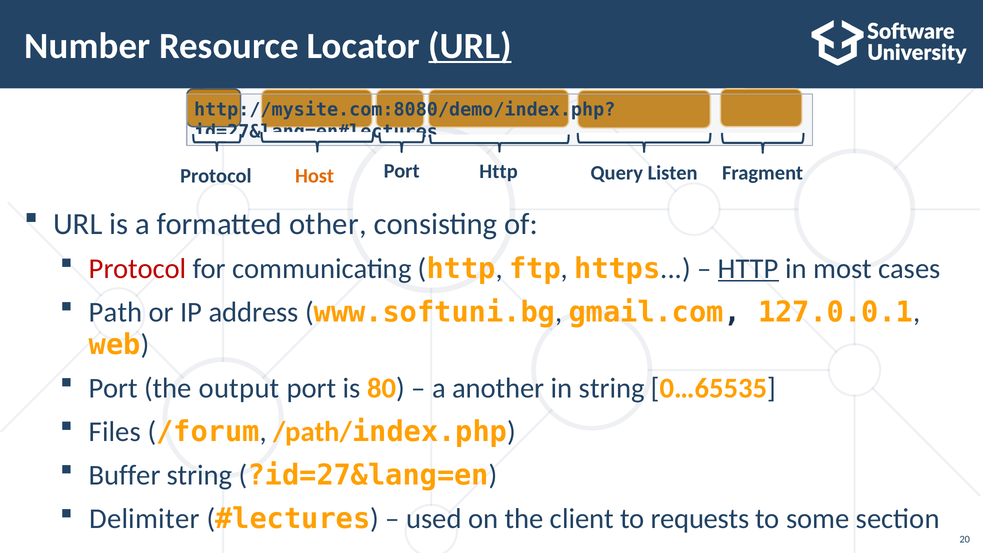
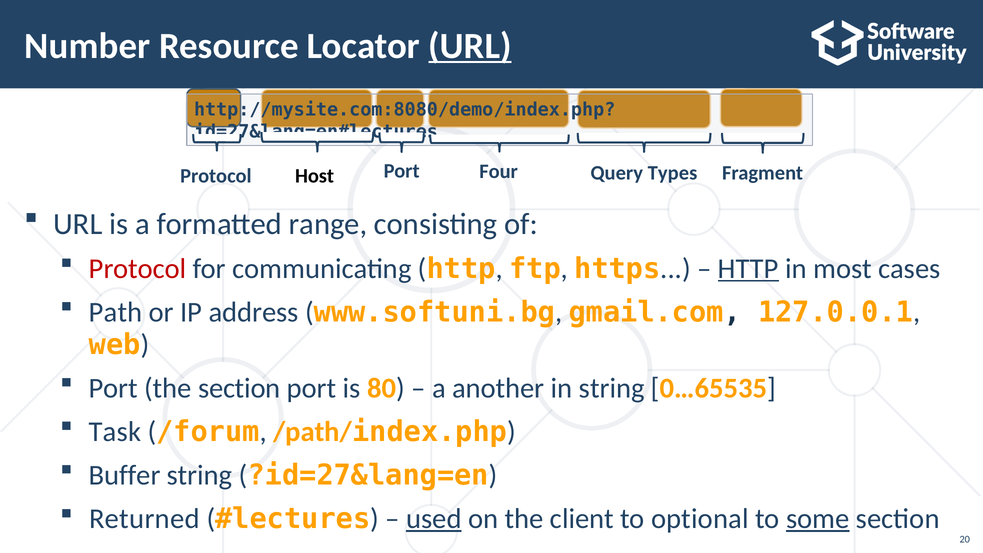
Host colour: orange -> black
Port Http: Http -> Four
Listen: Listen -> Types
other: other -> range
the output: output -> section
Files: Files -> Task
Delimiter: Delimiter -> Returned
used underline: none -> present
requests: requests -> optional
some underline: none -> present
